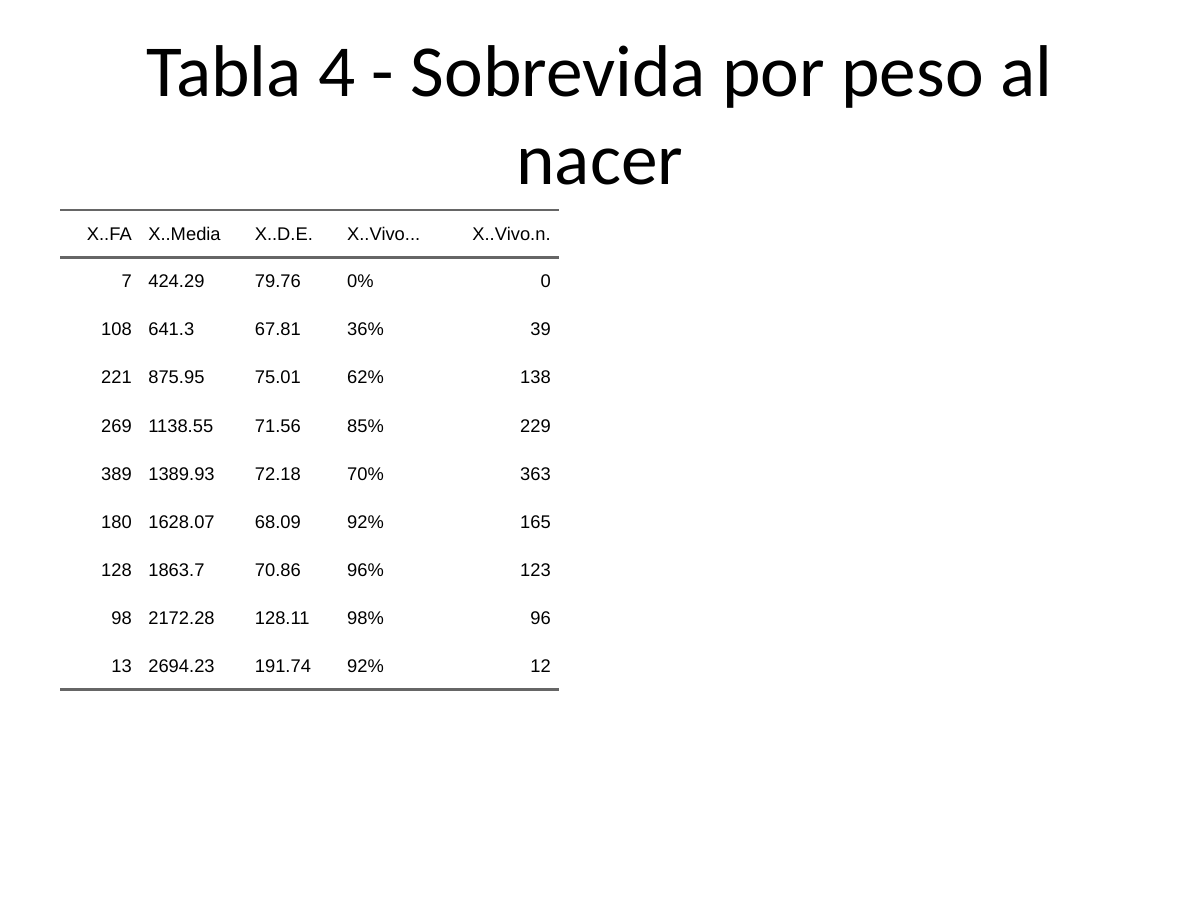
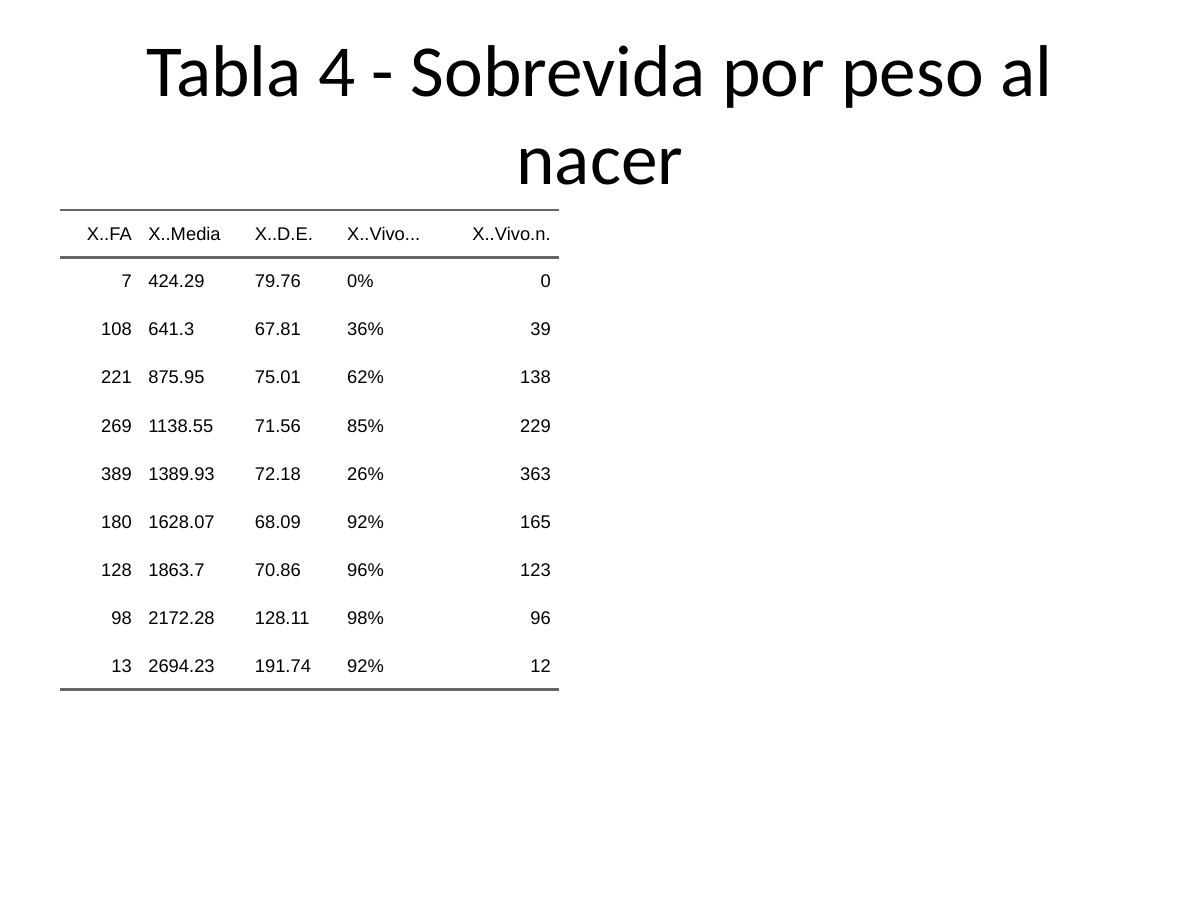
70%: 70% -> 26%
